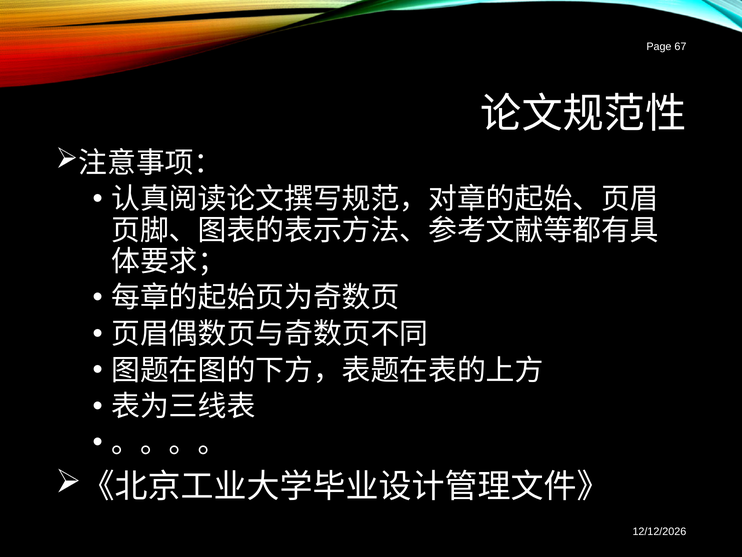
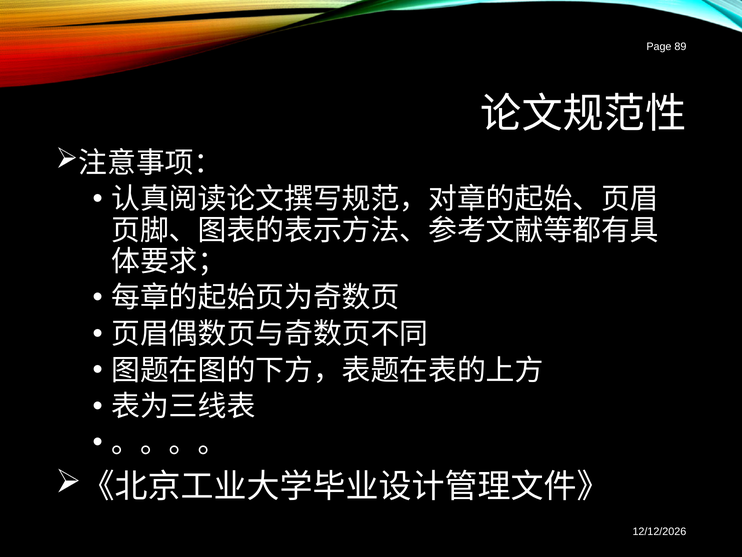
67: 67 -> 89
